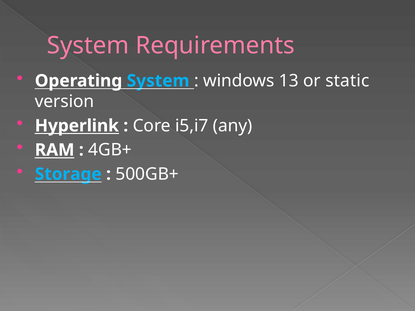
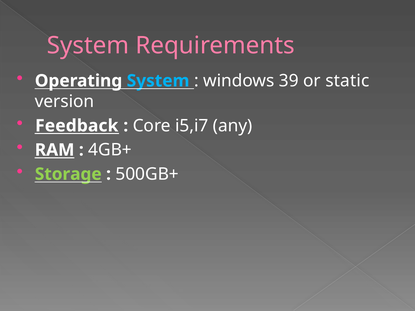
13: 13 -> 39
Hyperlink: Hyperlink -> Feedback
Storage colour: light blue -> light green
